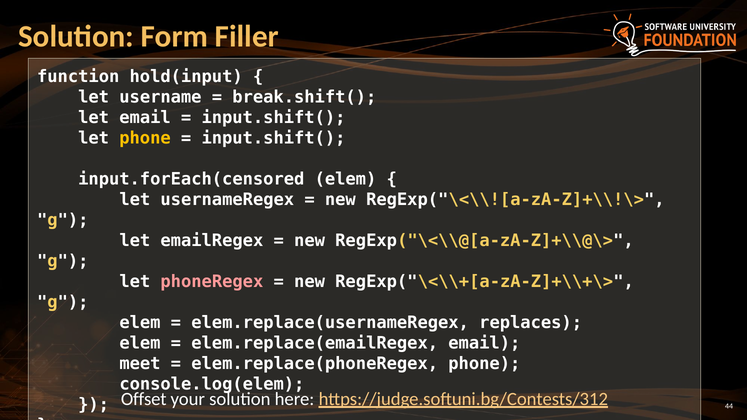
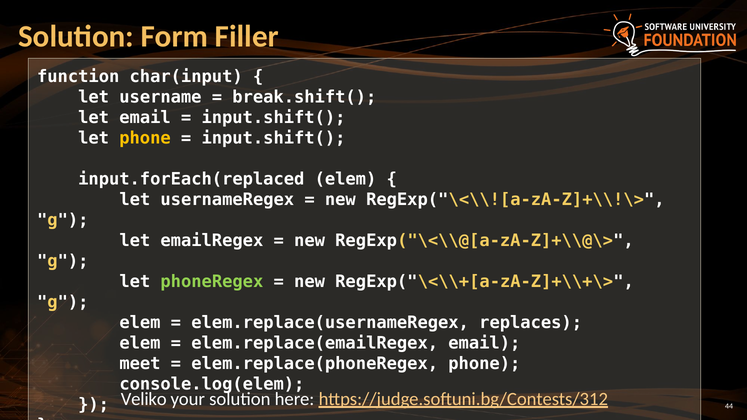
hold(input: hold(input -> char(input
input.forEach(censored: input.forEach(censored -> input.forEach(replaced
phoneRegex colour: pink -> light green
Offset: Offset -> Veliko
